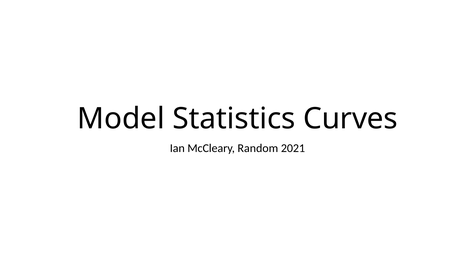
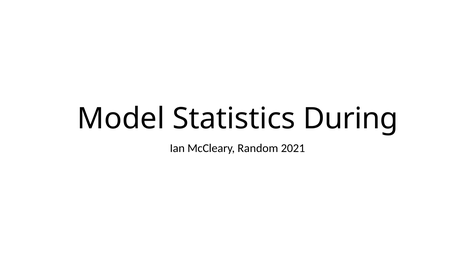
Curves: Curves -> During
